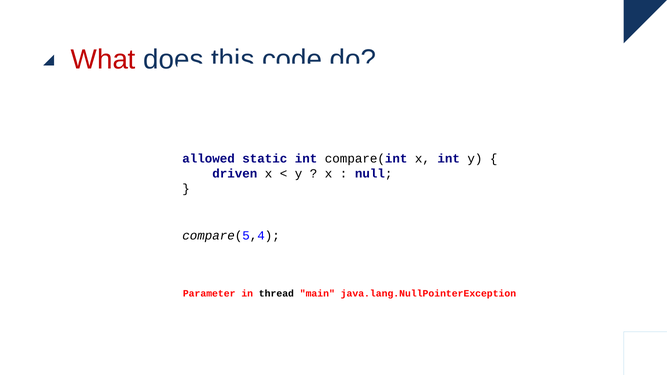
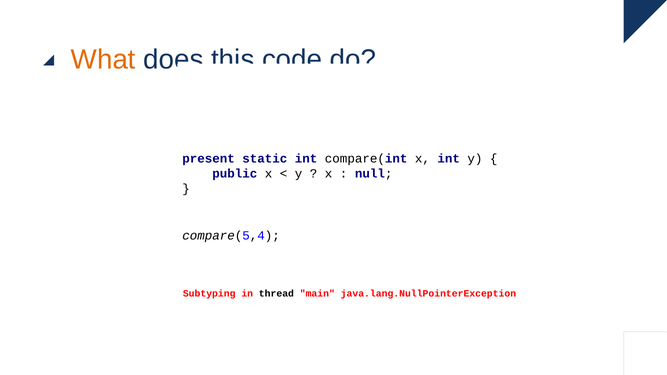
What colour: red -> orange
allowed: allowed -> present
driven: driven -> public
Parameter: Parameter -> Subtyping
